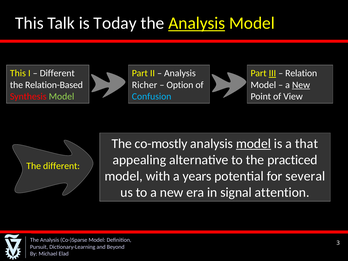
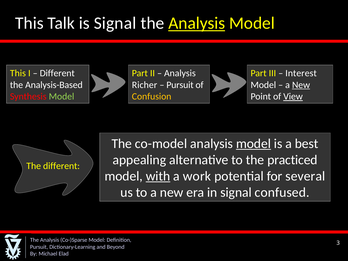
is Today: Today -> Signal
III underline: present -> none
Relation: Relation -> Interest
Relation-Based: Relation-Based -> Analysis-Based
Option at (180, 85): Option -> Pursuit
Confusion colour: light blue -> yellow
View underline: none -> present
co-mostly: co-mostly -> co-model
that: that -> best
with underline: none -> present
years: years -> work
attention: attention -> confused
